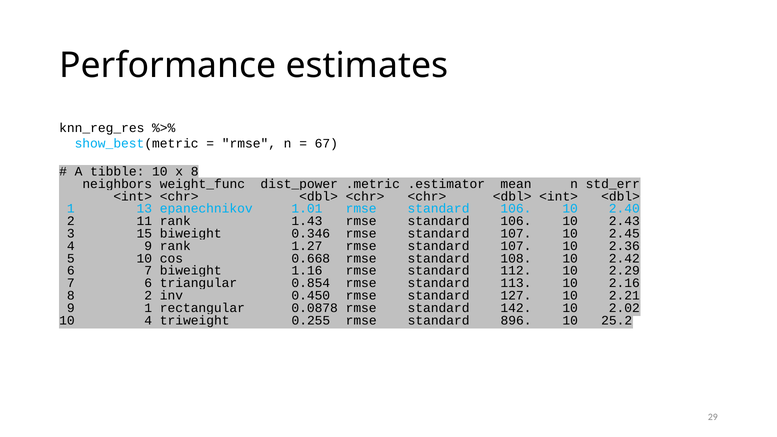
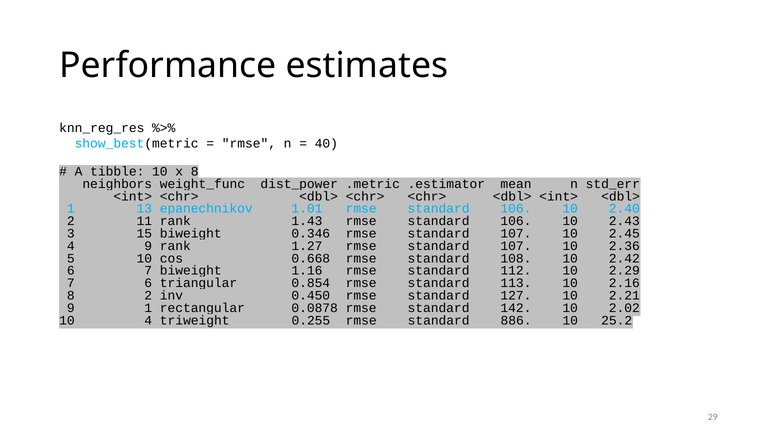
67: 67 -> 40
896: 896 -> 886
